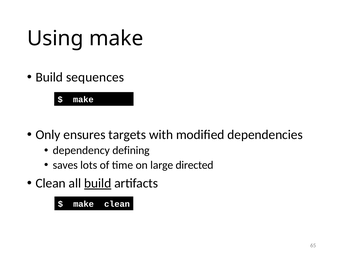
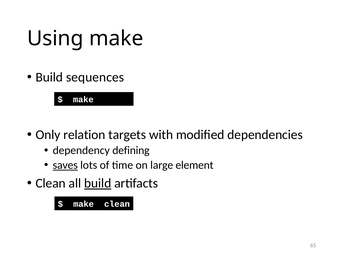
ensures: ensures -> relation
saves underline: none -> present
directed: directed -> element
